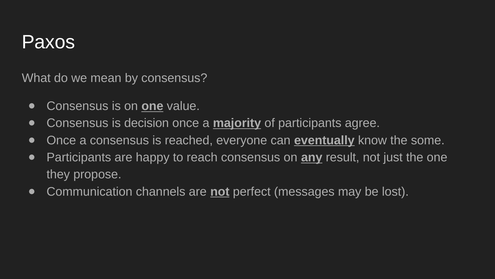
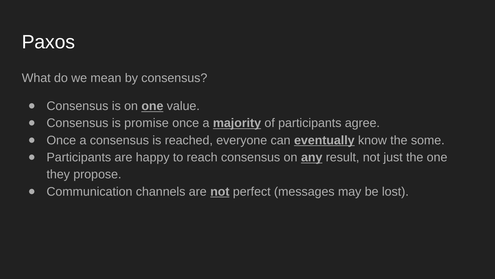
decision: decision -> promise
